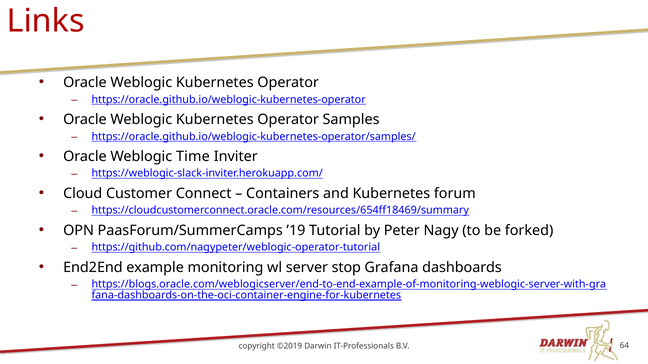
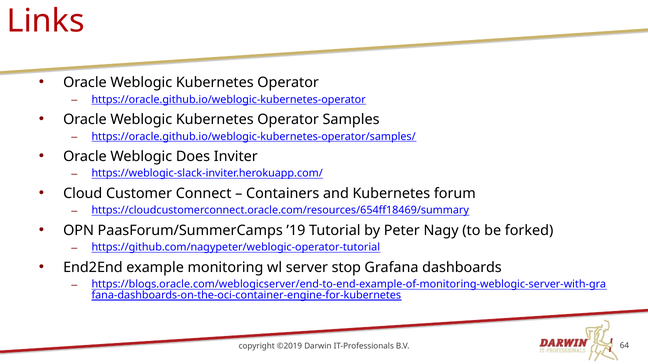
Time: Time -> Does
